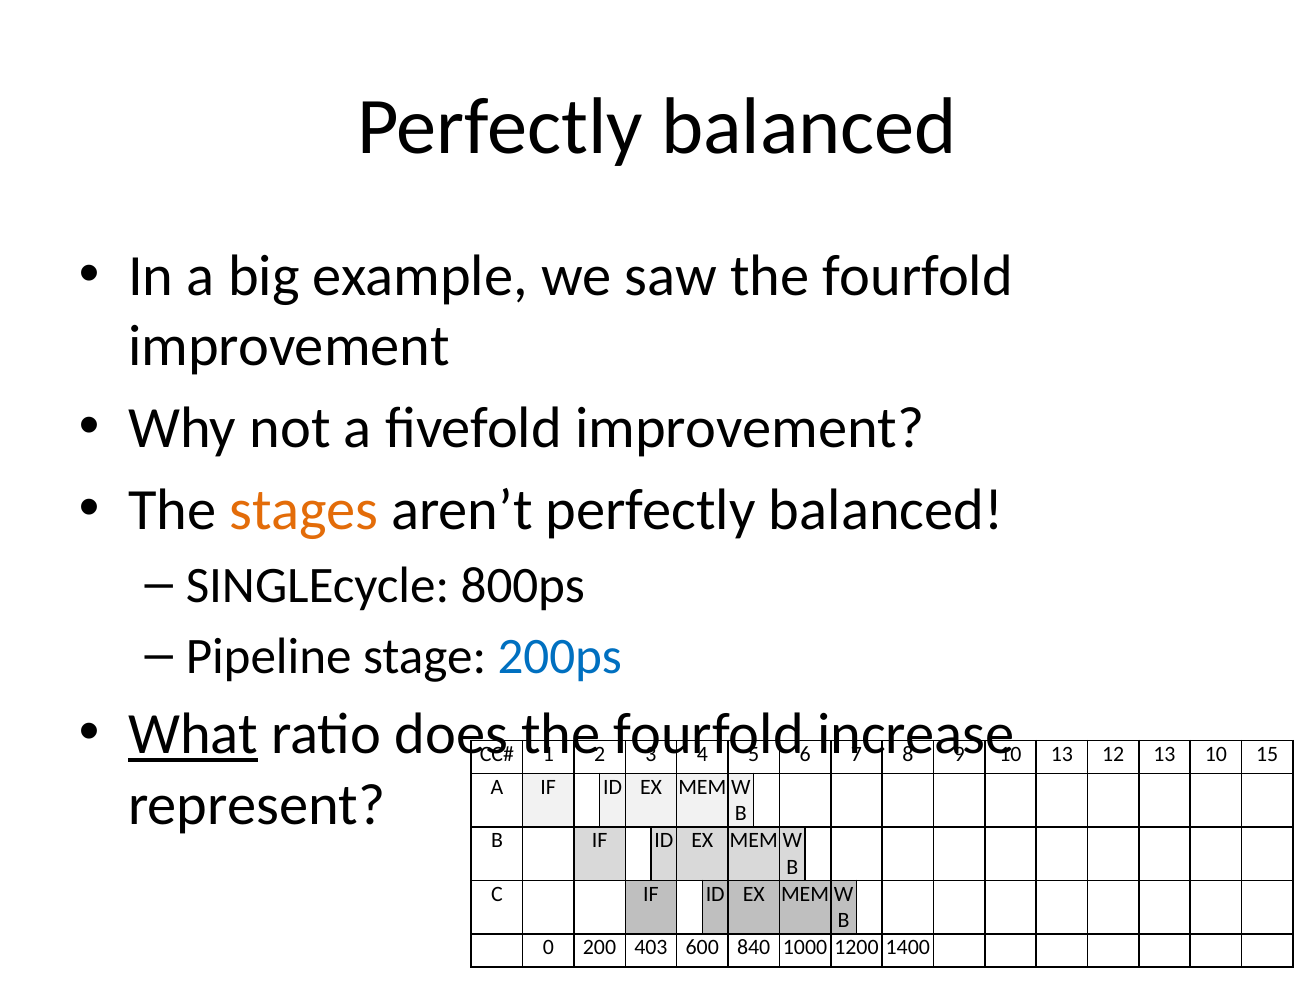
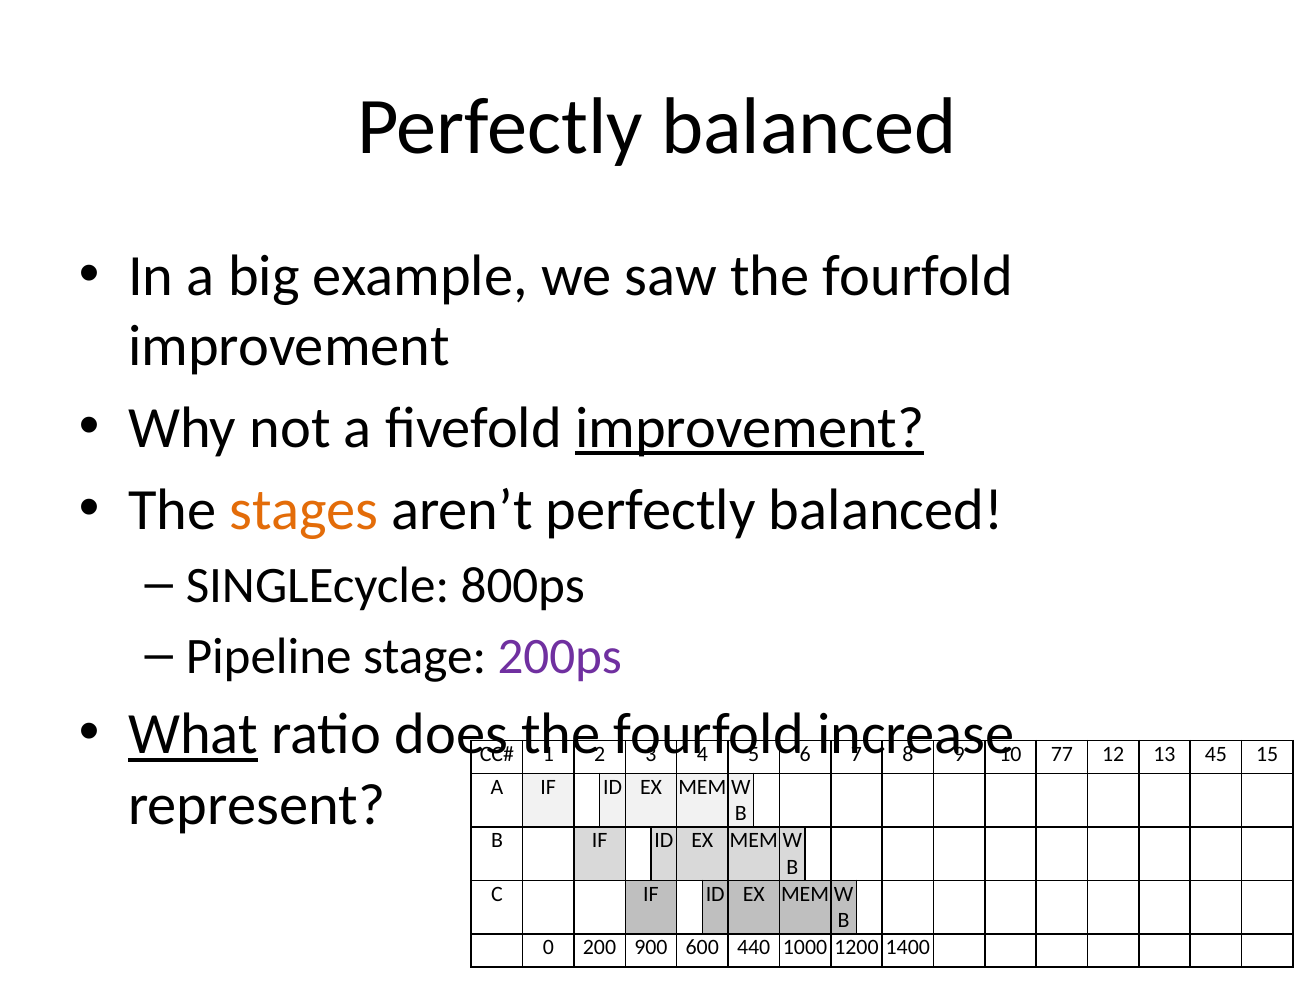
improvement at (750, 428) underline: none -> present
200ps colour: blue -> purple
13 at (1062, 754): 13 -> 77
13 10: 10 -> 45
403: 403 -> 900
840: 840 -> 440
